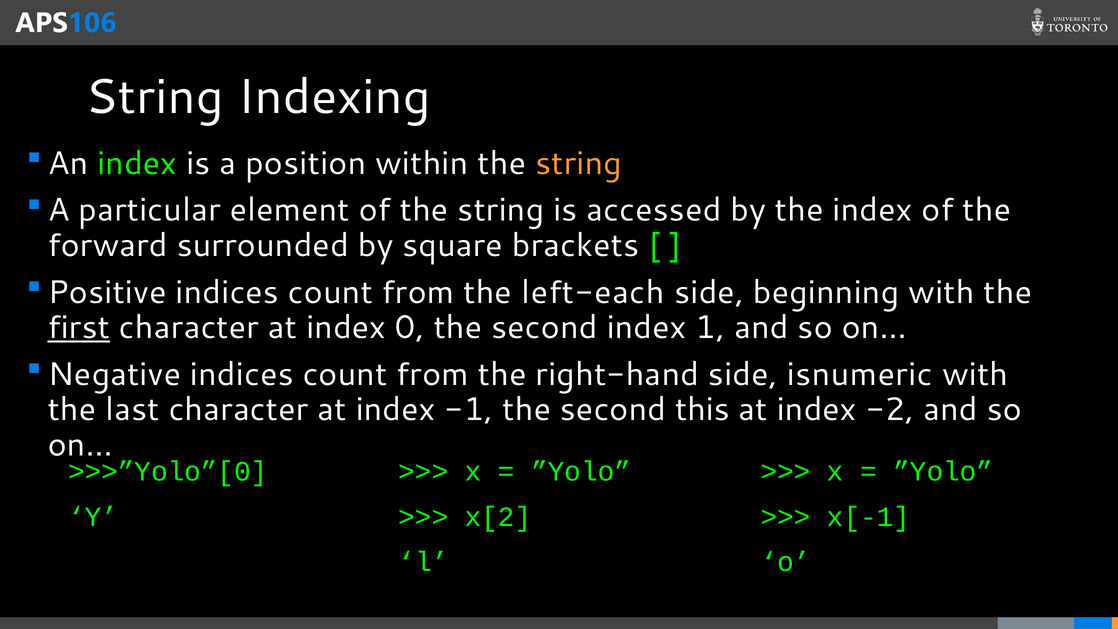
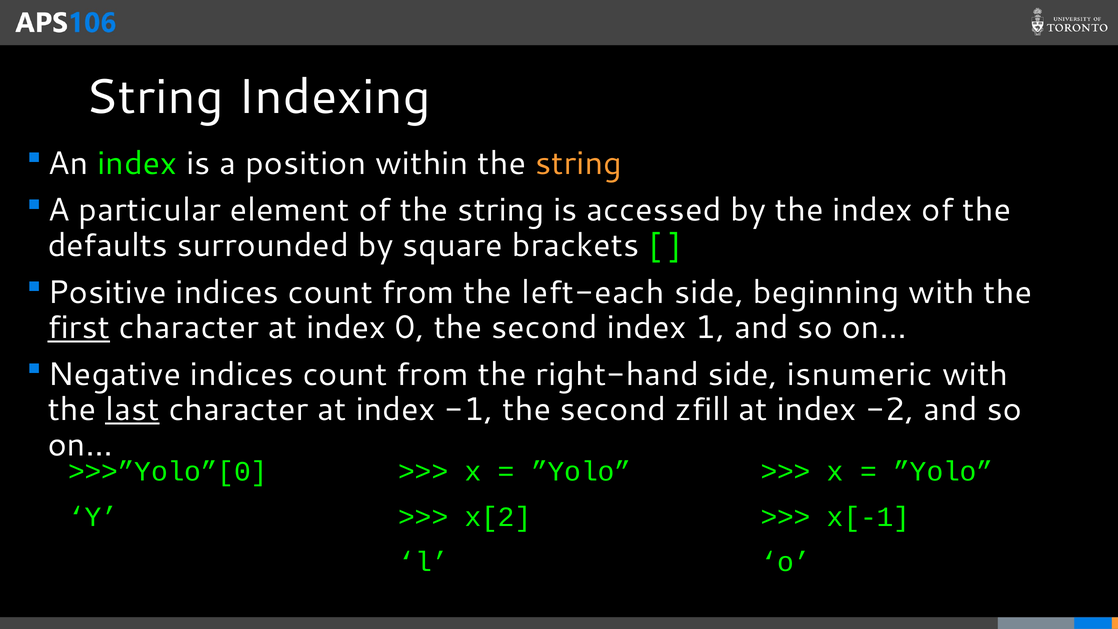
forward: forward -> defaults
last underline: none -> present
this: this -> zfill
